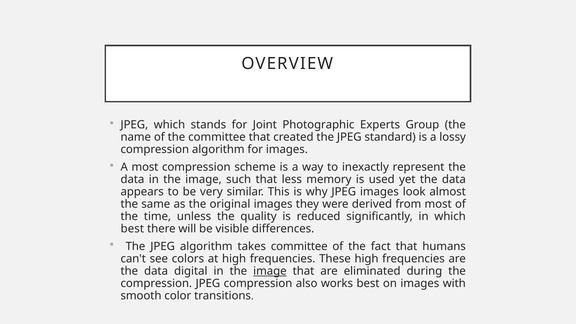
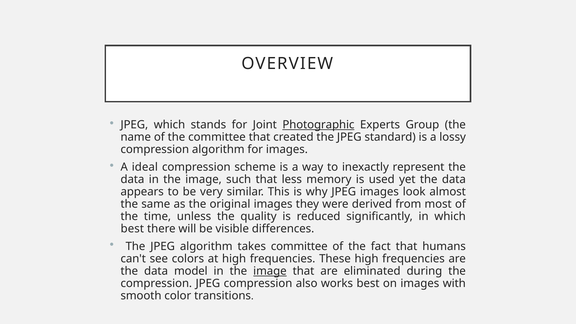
Photographic underline: none -> present
A most: most -> ideal
digital: digital -> model
